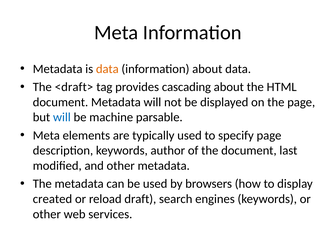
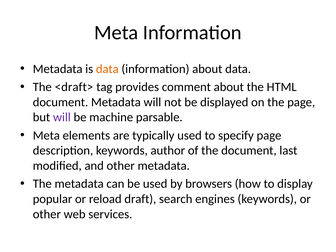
cascading: cascading -> comment
will at (62, 117) colour: blue -> purple
created: created -> popular
